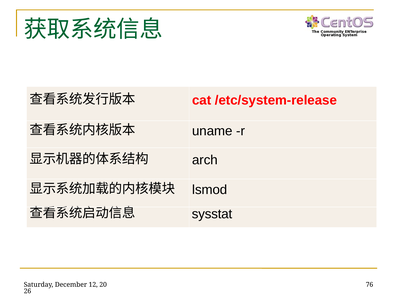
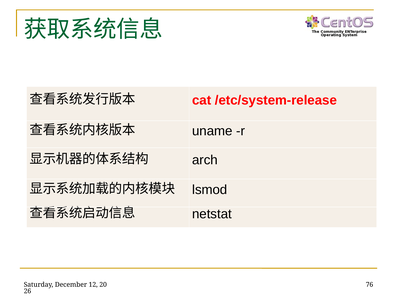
sysstat: sysstat -> netstat
